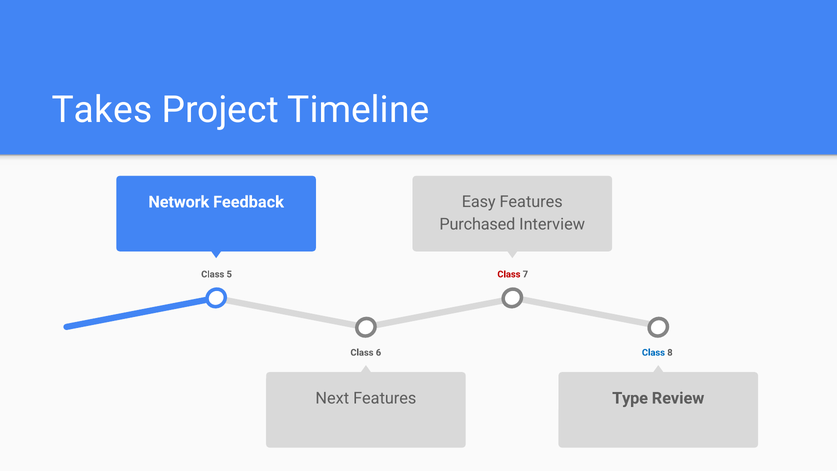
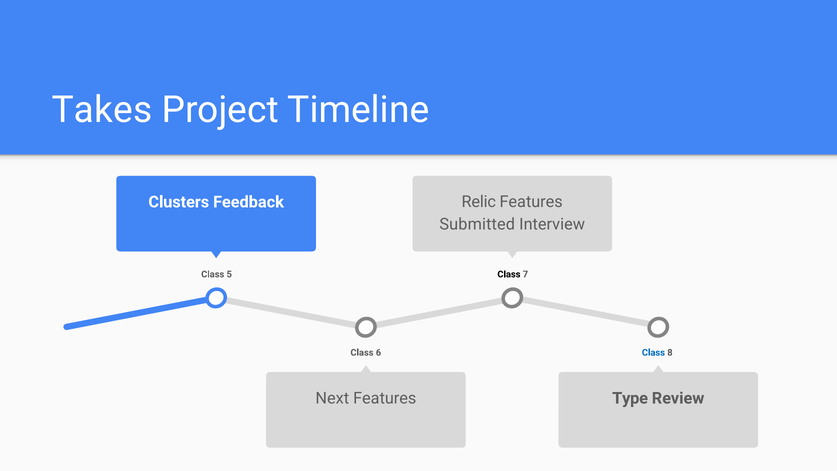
Easy: Easy -> Relic
Network: Network -> Clusters
Purchased: Purchased -> Submitted
Class at (509, 274) colour: red -> black
